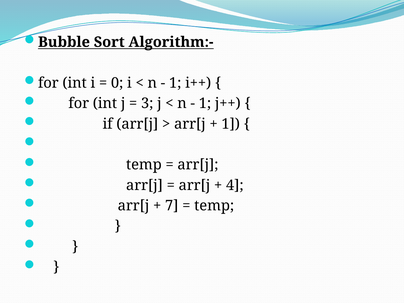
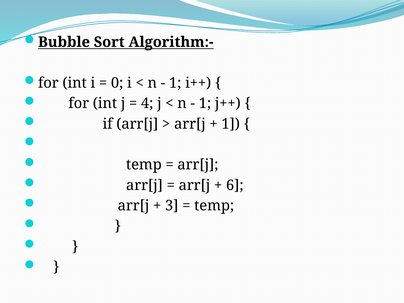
3: 3 -> 4
4: 4 -> 6
7: 7 -> 3
